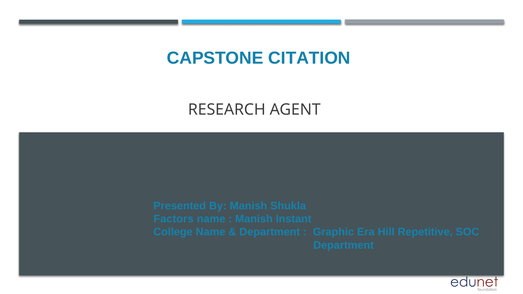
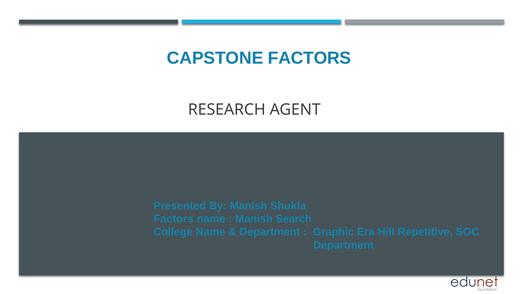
CAPSTONE CITATION: CITATION -> FACTORS
Instant: Instant -> Search
